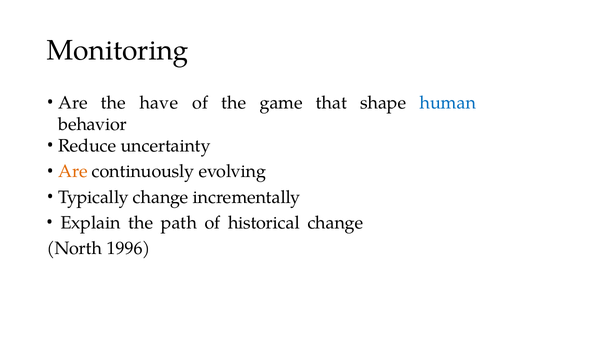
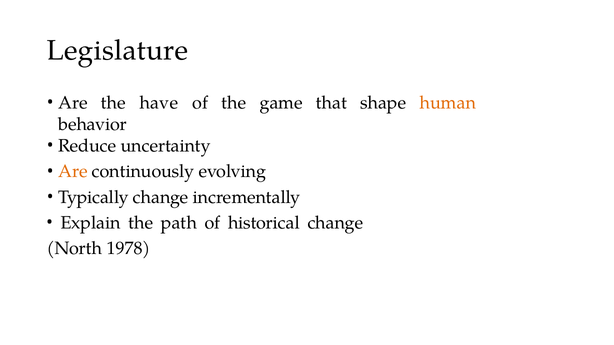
Monitoring: Monitoring -> Legislature
human colour: blue -> orange
1996: 1996 -> 1978
